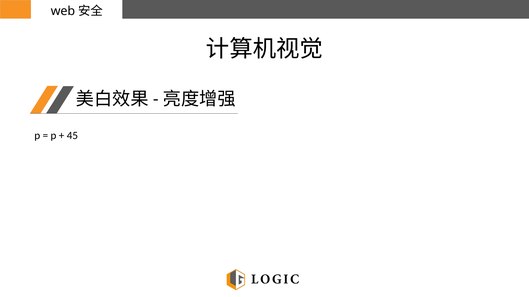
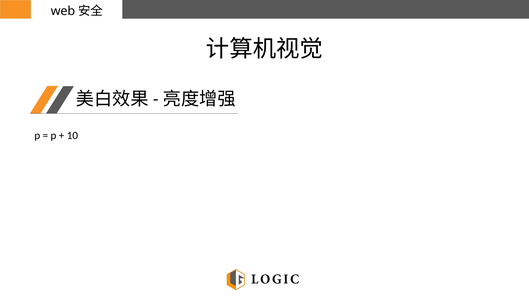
45: 45 -> 10
